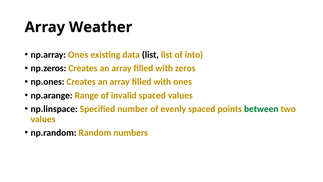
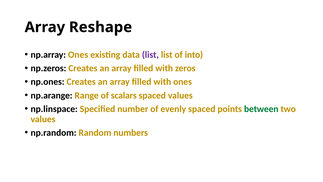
Weather: Weather -> Reshape
list at (150, 55) colour: black -> purple
invalid: invalid -> scalars
